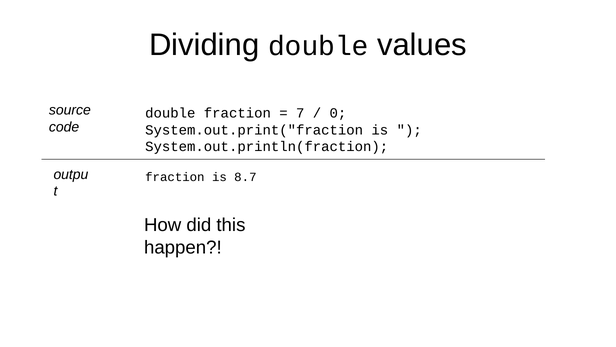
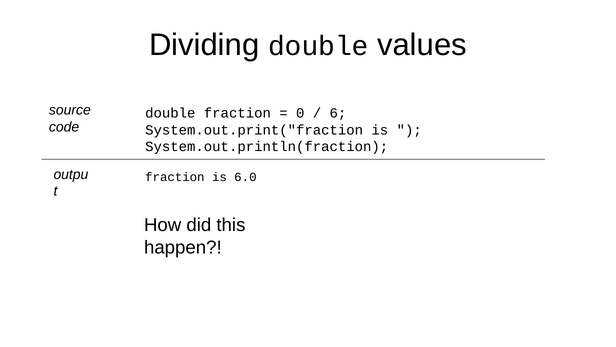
7: 7 -> 0
0: 0 -> 6
8.7: 8.7 -> 6.0
